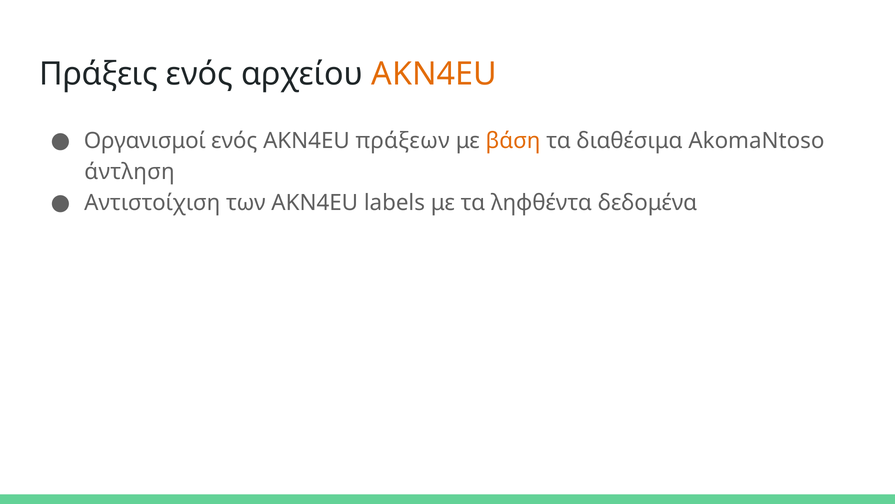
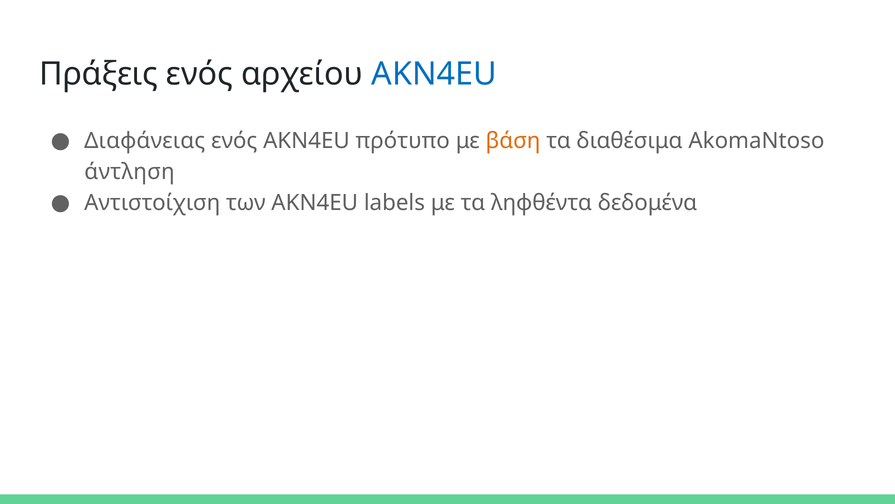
AKN4EU at (434, 74) colour: orange -> blue
Οργανισμοί: Οργανισμοί -> Διαφάνειας
πράξεων: πράξεων -> πρότυπο
